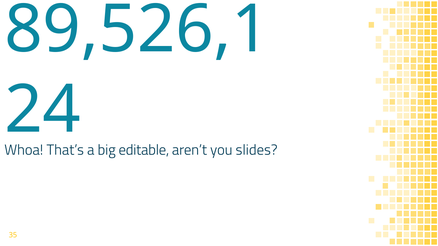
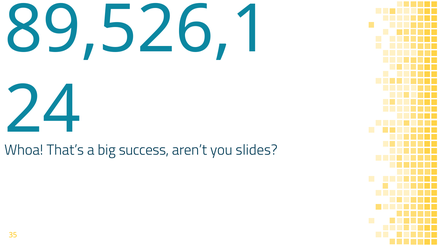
editable: editable -> success
